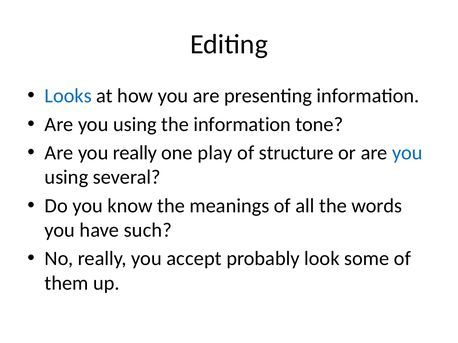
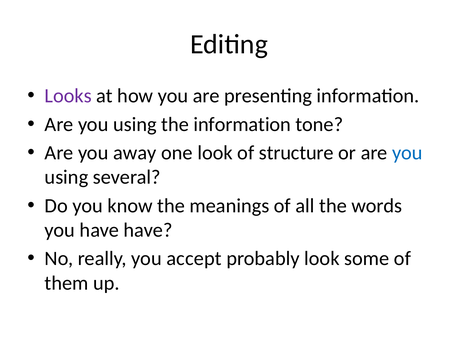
Looks colour: blue -> purple
you really: really -> away
one play: play -> look
have such: such -> have
